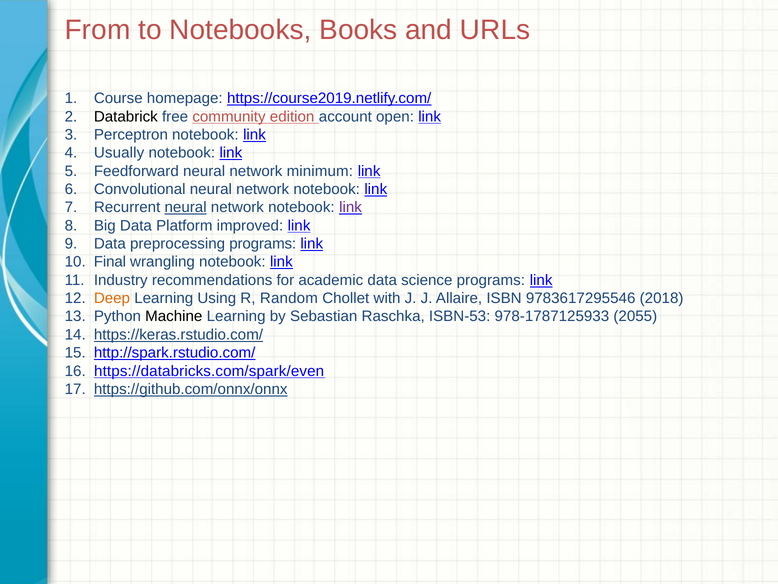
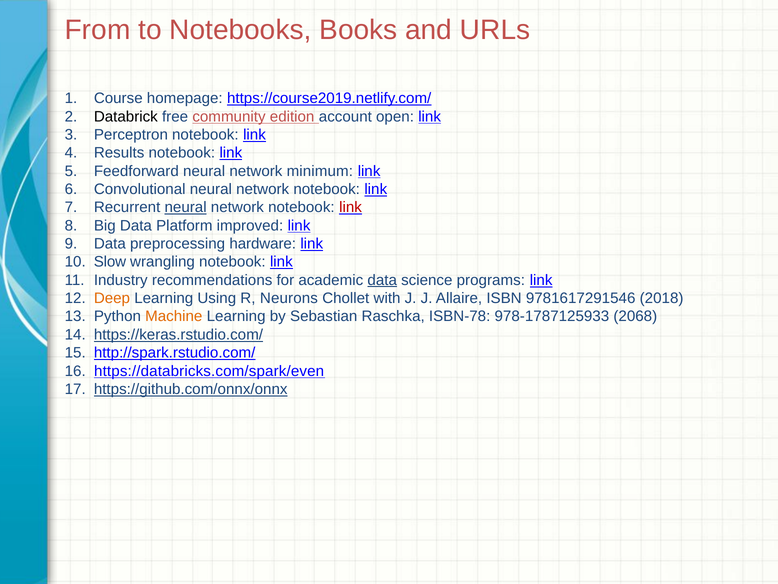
Usually: Usually -> Results
link at (351, 207) colour: purple -> red
preprocessing programs: programs -> hardware
Final: Final -> Slow
data at (382, 280) underline: none -> present
Random: Random -> Neurons
9783617295546: 9783617295546 -> 9781617291546
Machine colour: black -> orange
ISBN-53: ISBN-53 -> ISBN-78
2055: 2055 -> 2068
